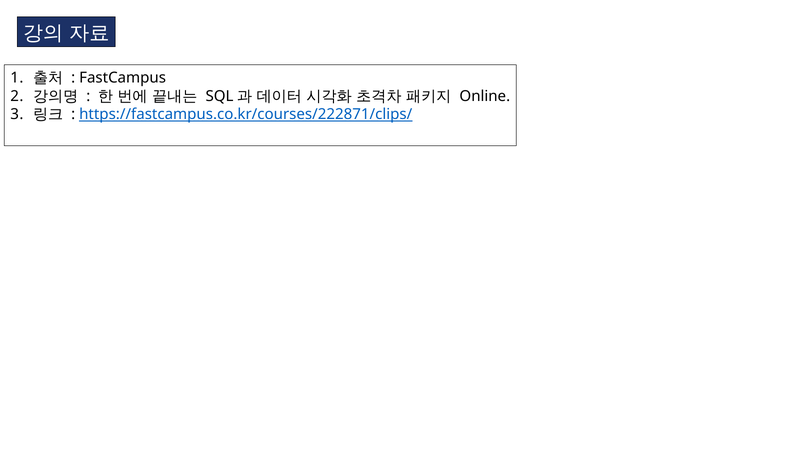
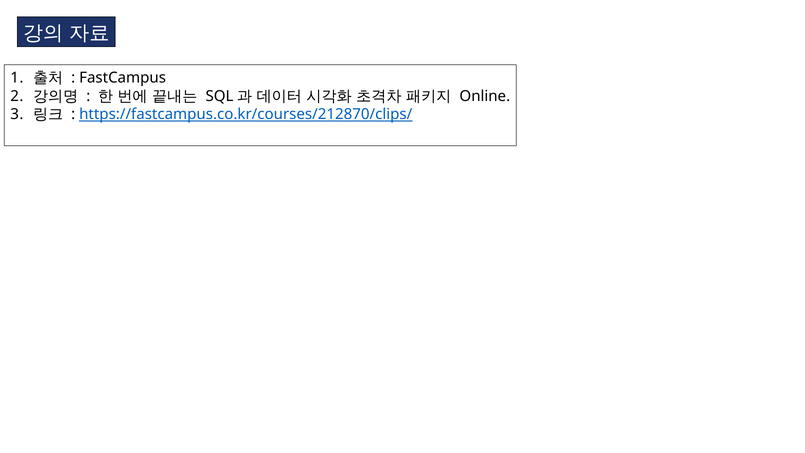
https://fastcampus.co.kr/courses/222871/clips/: https://fastcampus.co.kr/courses/222871/clips/ -> https://fastcampus.co.kr/courses/212870/clips/
